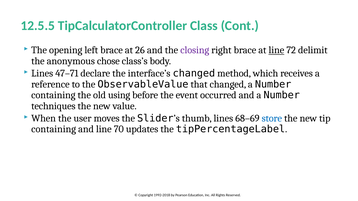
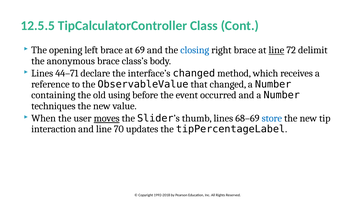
26: 26 -> 69
closing colour: purple -> blue
anonymous chose: chose -> brace
47–71: 47–71 -> 44–71
moves underline: none -> present
containing at (54, 129): containing -> interaction
